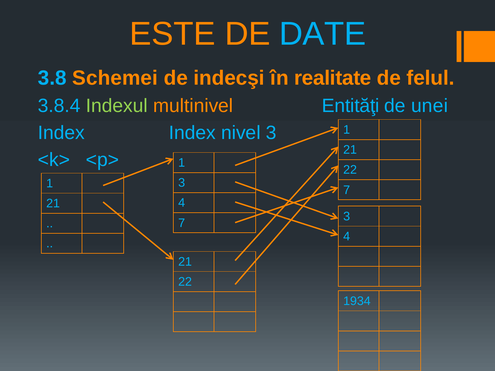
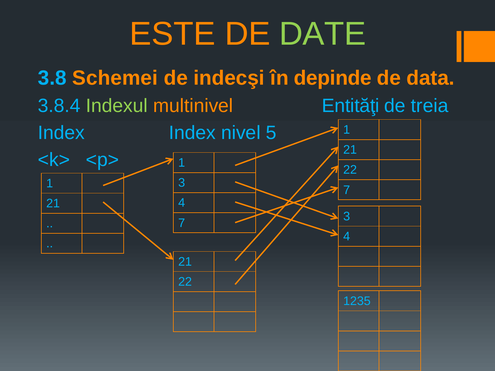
DATE colour: light blue -> light green
realitate: realitate -> depinde
felul: felul -> data
unei: unei -> treia
nivel 3: 3 -> 5
1934: 1934 -> 1235
